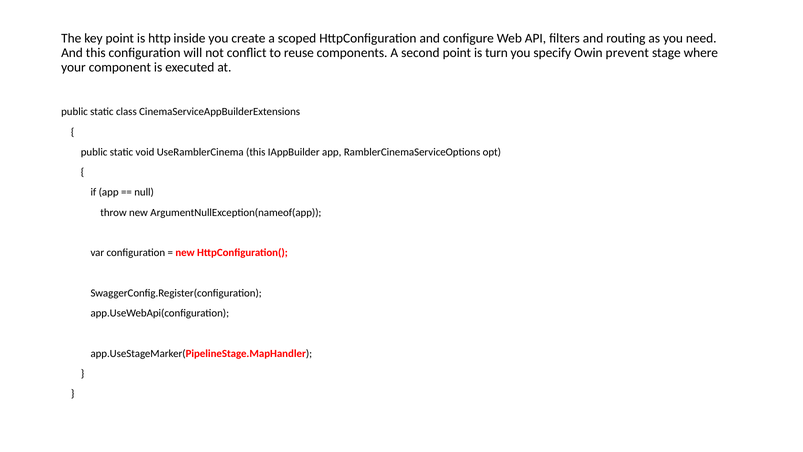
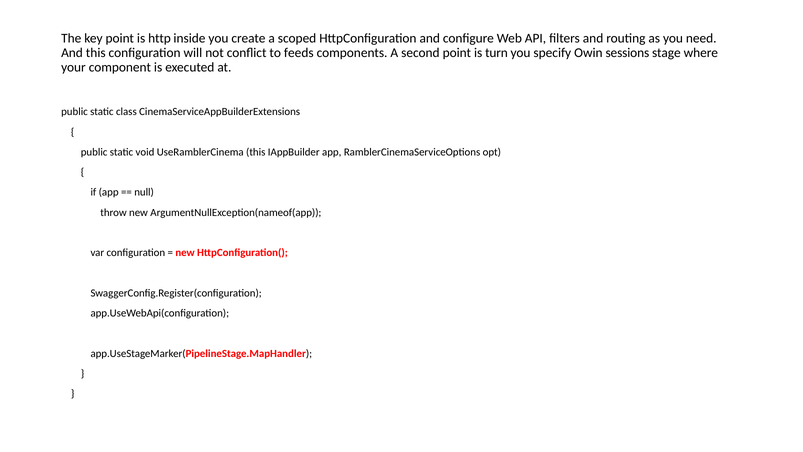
reuse: reuse -> feeds
prevent: prevent -> sessions
